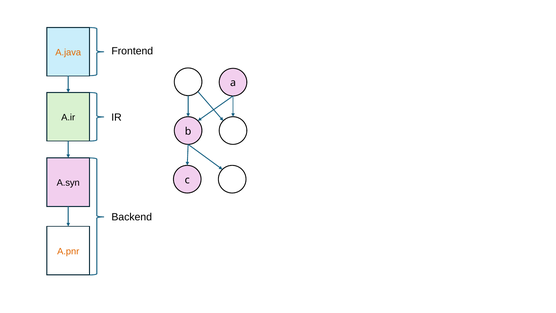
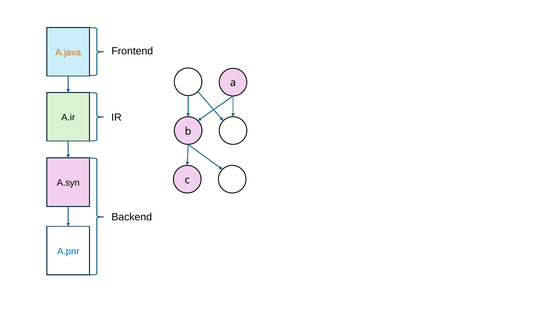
A.pnr colour: orange -> blue
